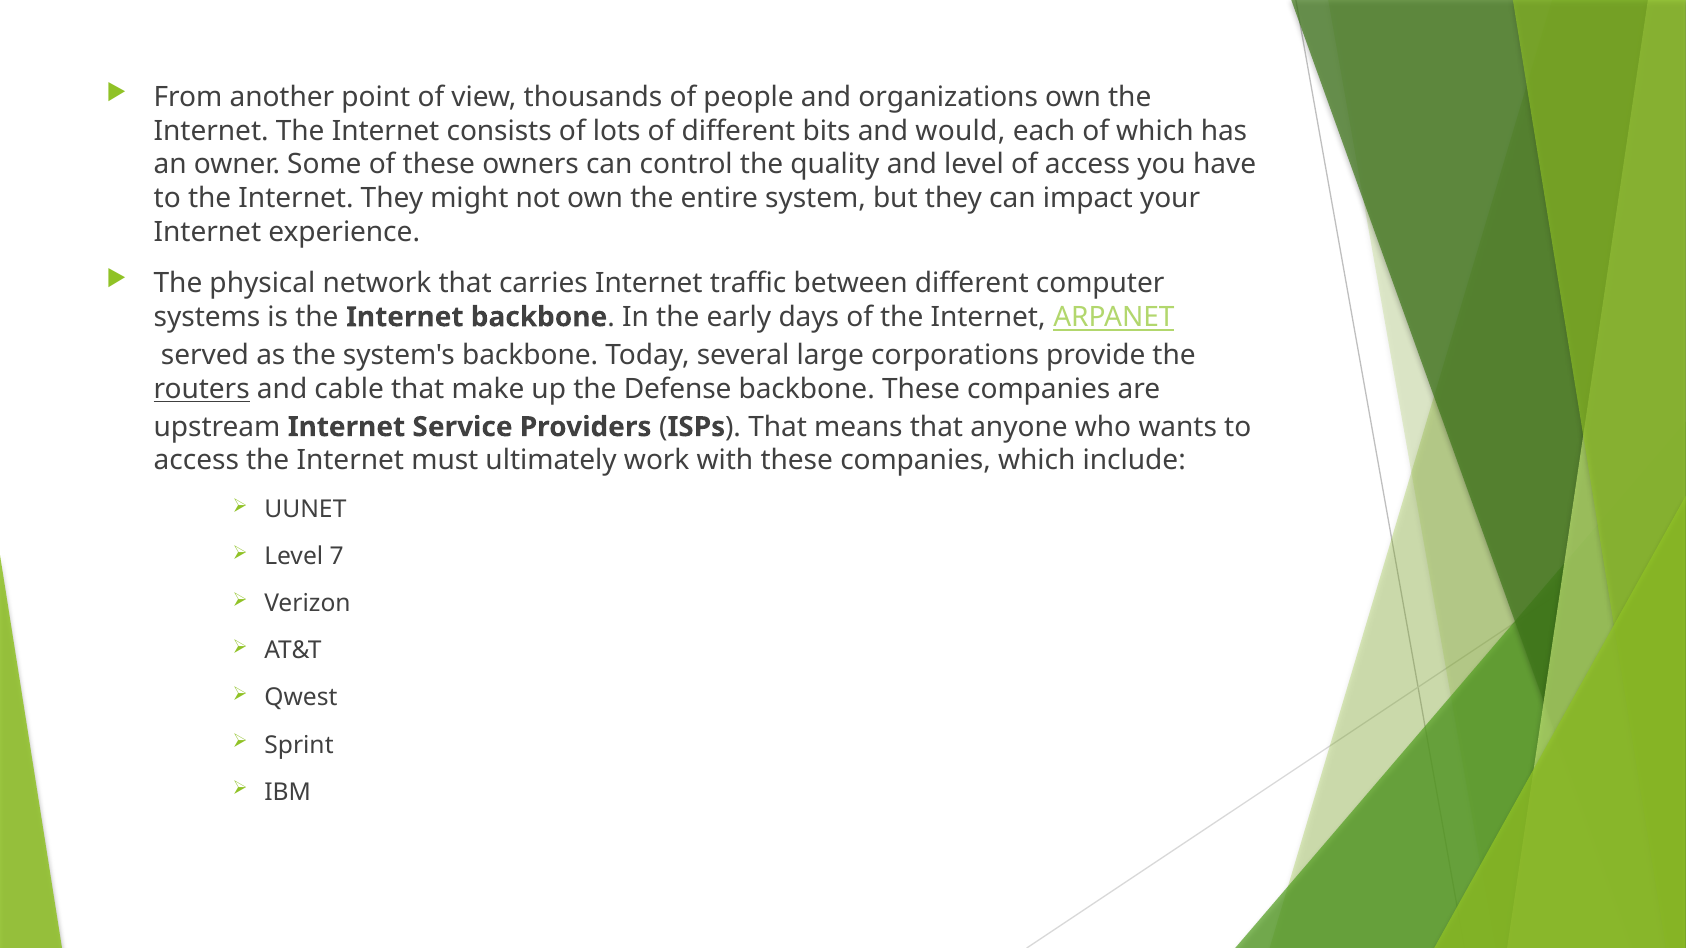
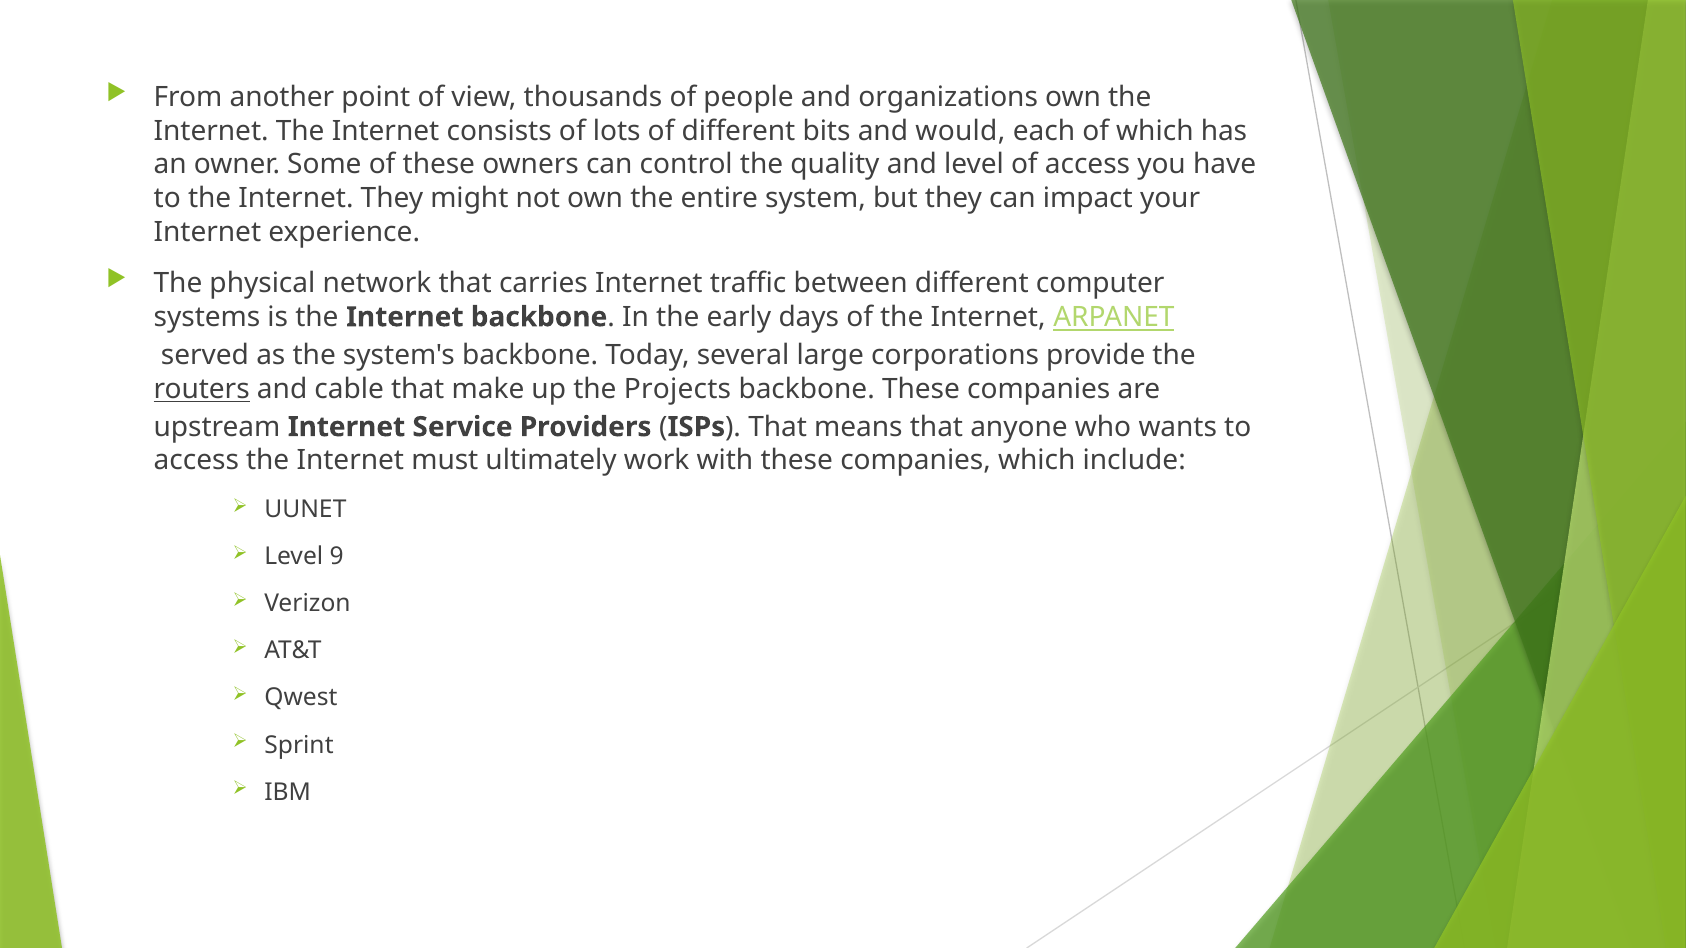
Defense: Defense -> Projects
7: 7 -> 9
